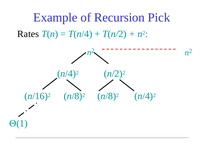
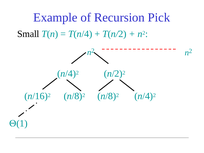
Rates: Rates -> Small
